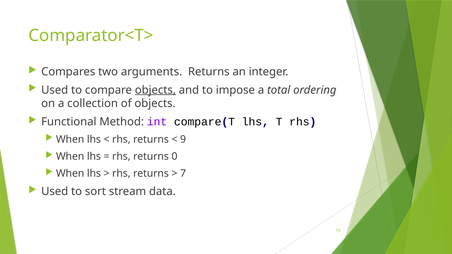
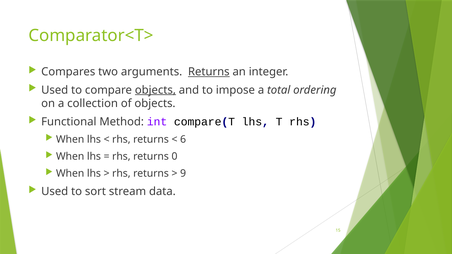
Returns at (209, 72) underline: none -> present
9: 9 -> 6
7: 7 -> 9
